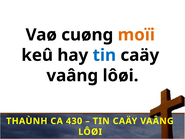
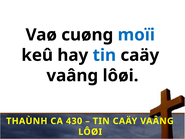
moïi colour: orange -> blue
